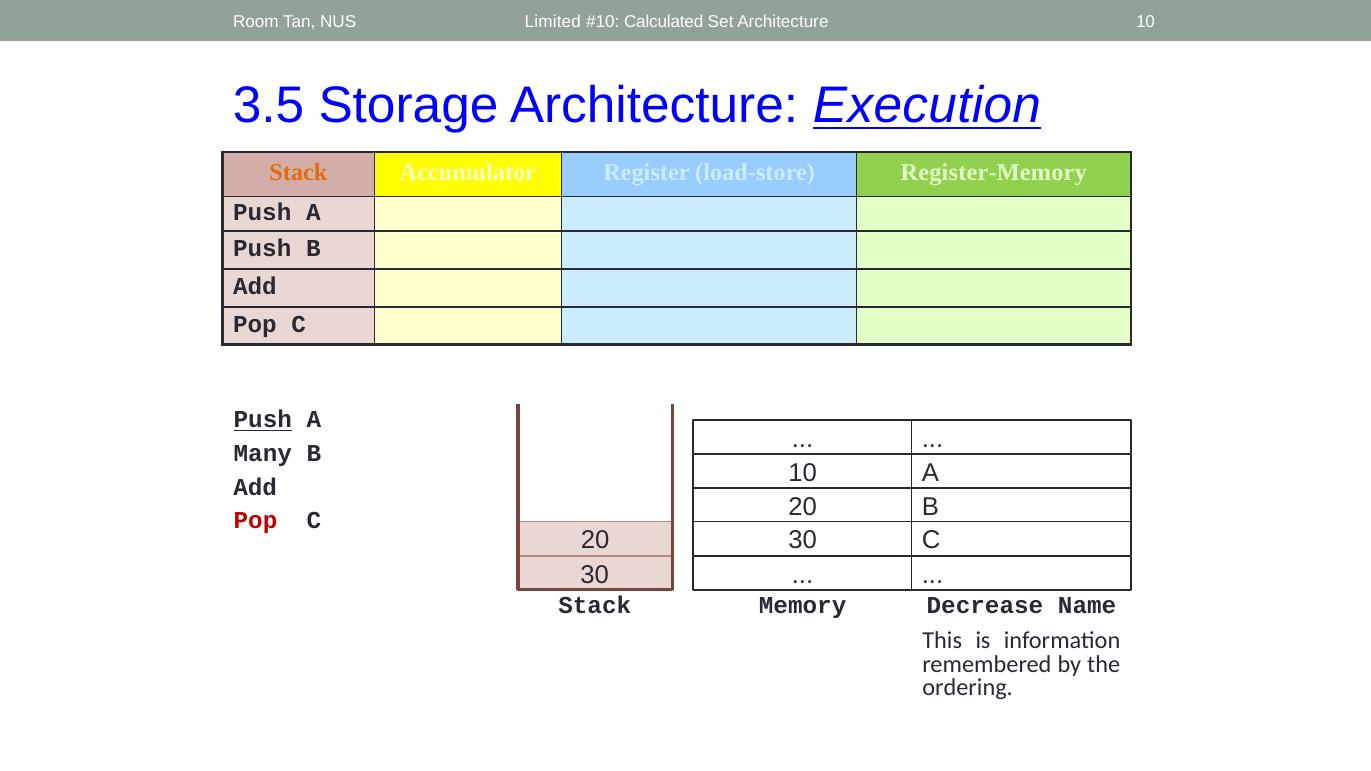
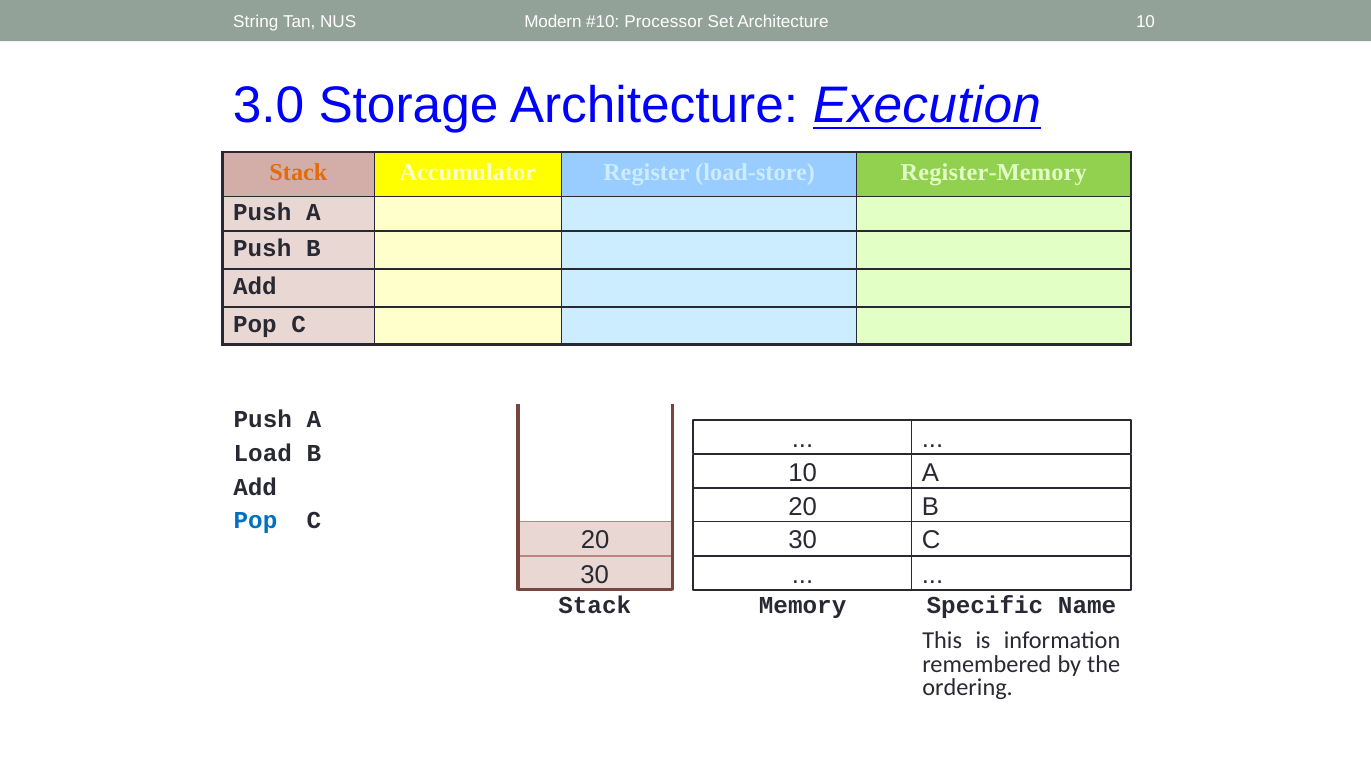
Room: Room -> String
Limited: Limited -> Modern
Calculated: Calculated -> Processor
3.5: 3.5 -> 3.0
Push at (263, 420) underline: present -> none
Many at (263, 454): Many -> Load
Pop at (255, 521) colour: red -> blue
Decrease: Decrease -> Specific
